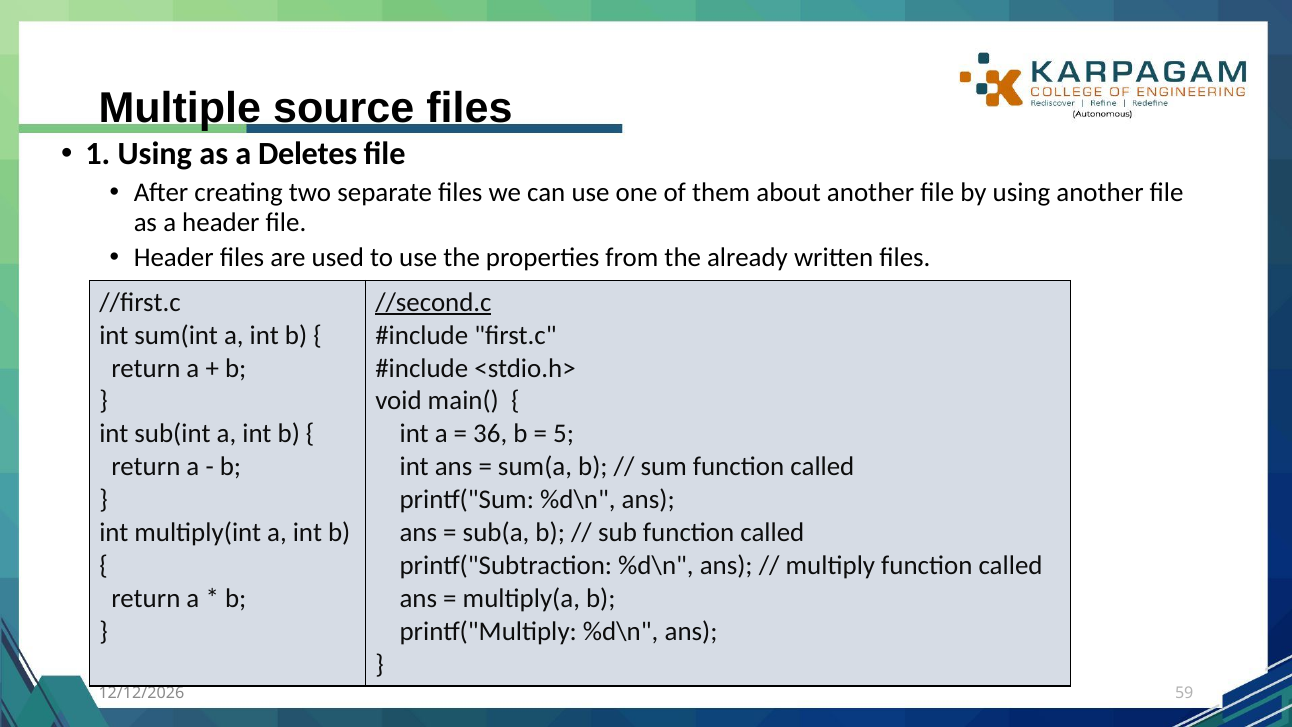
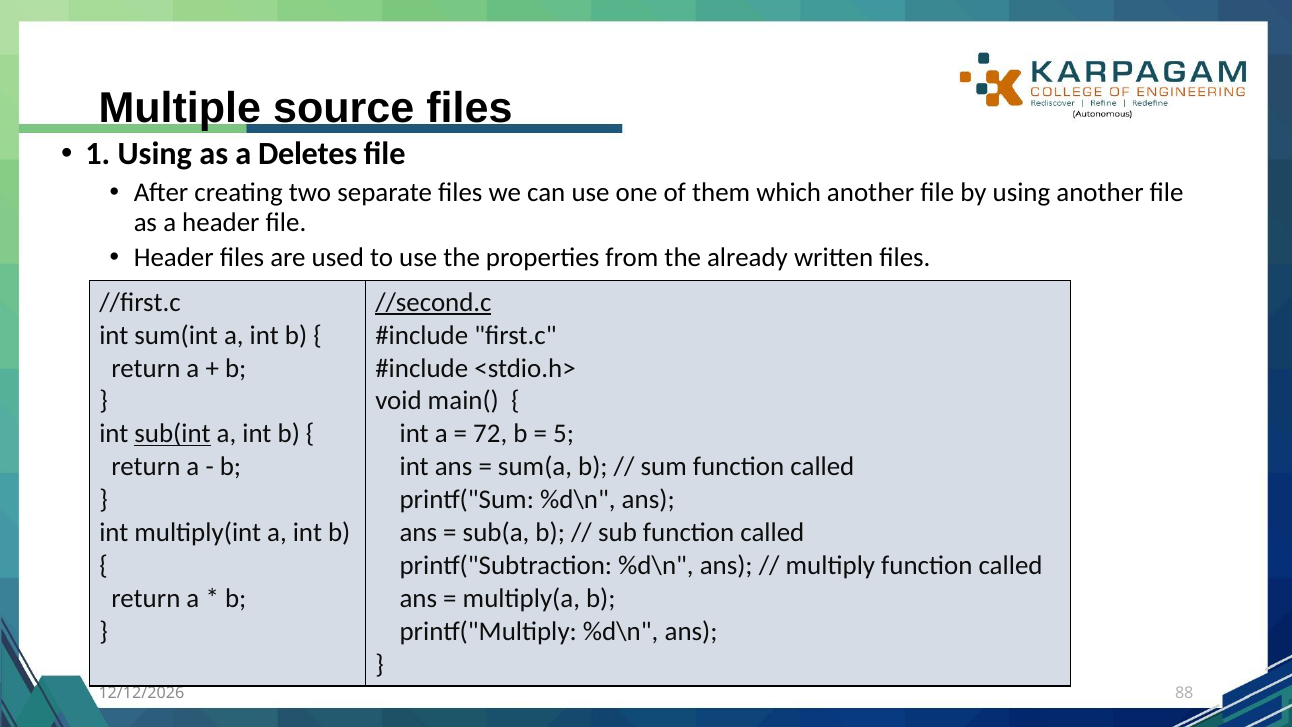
about: about -> which
sub(int underline: none -> present
36: 36 -> 72
59: 59 -> 88
